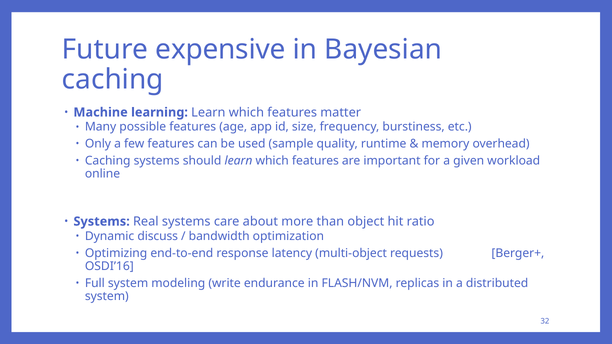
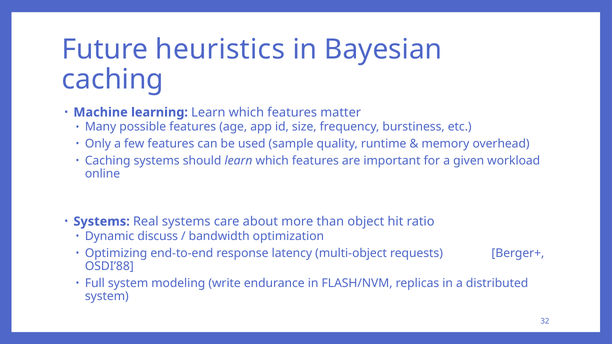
expensive: expensive -> heuristics
OSDI’16: OSDI’16 -> OSDI’88
